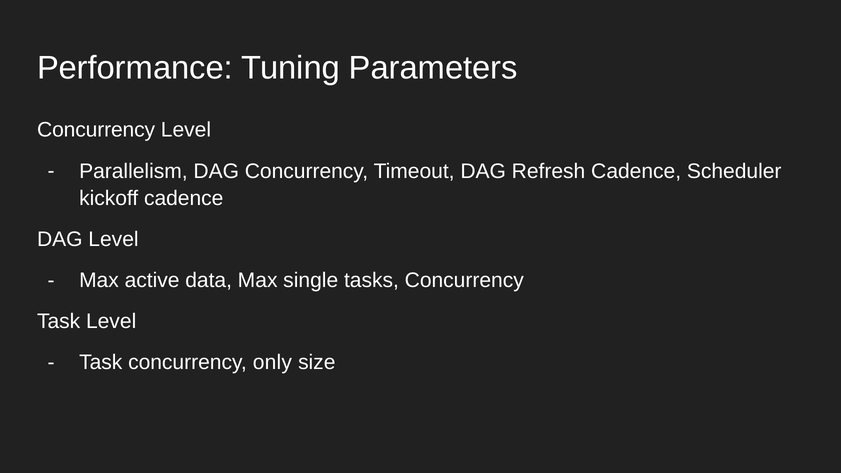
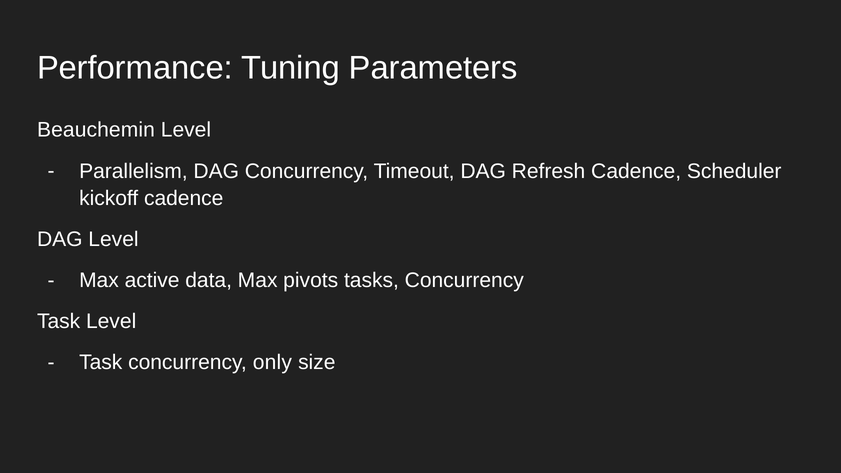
Concurrency at (96, 130): Concurrency -> Beauchemin
single: single -> pivots
